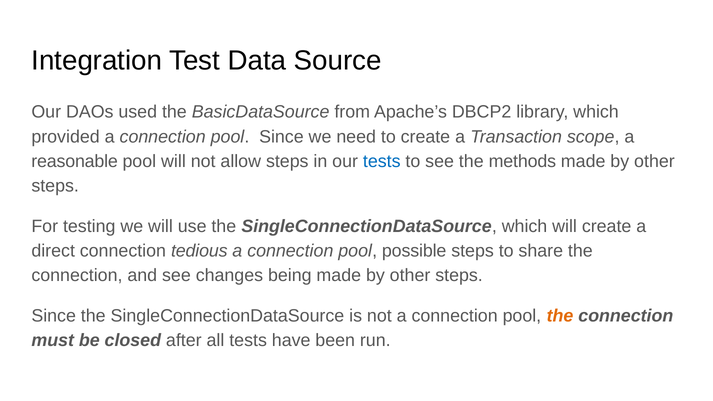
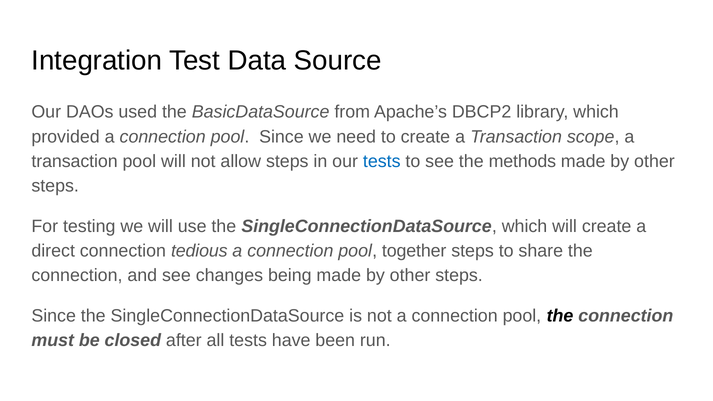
reasonable at (75, 161): reasonable -> transaction
possible: possible -> together
the at (560, 316) colour: orange -> black
